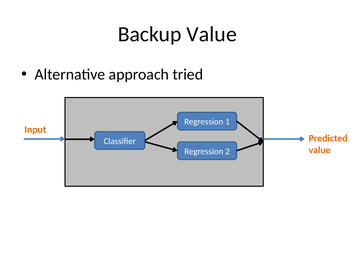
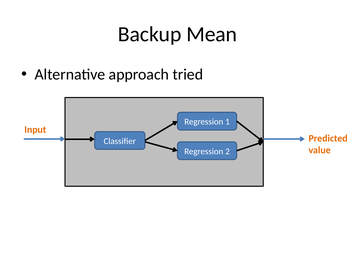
Backup Value: Value -> Mean
